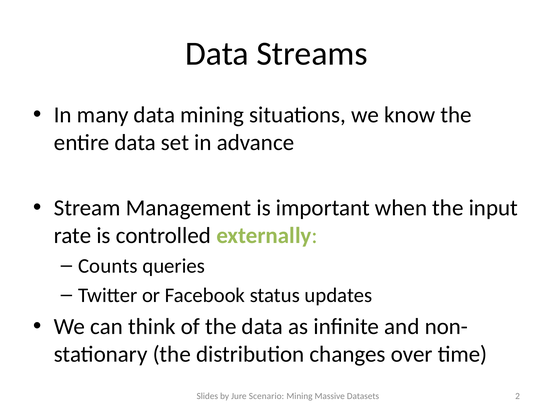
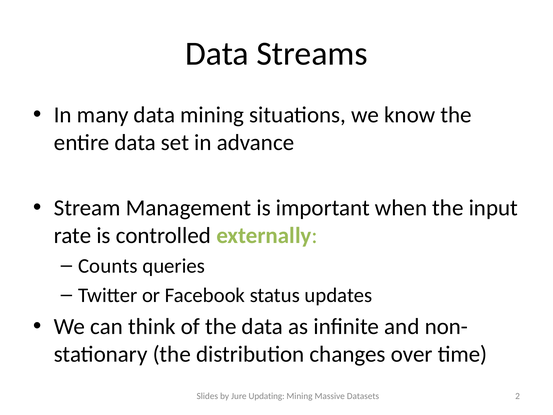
Scenario: Scenario -> Updating
